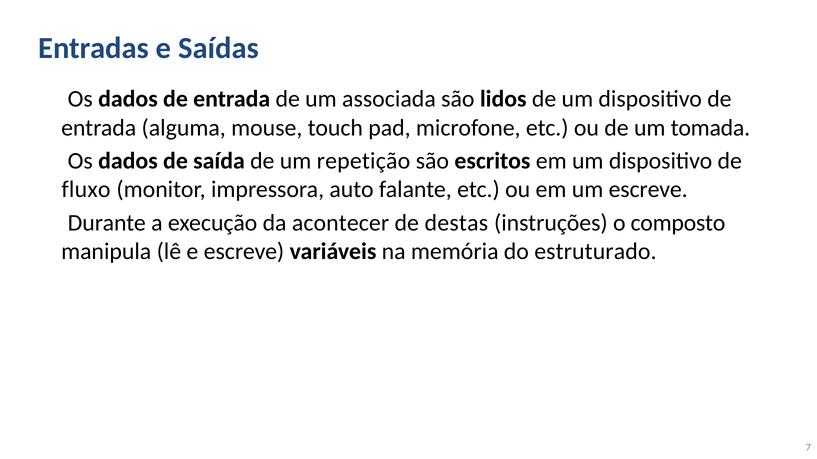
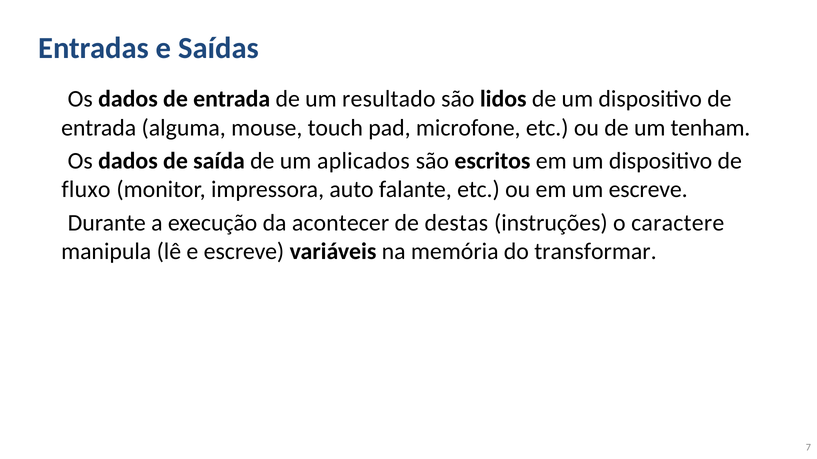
associada: associada -> resultado
tomada: tomada -> tenham
repetição: repetição -> aplicados
composto: composto -> caractere
estruturado: estruturado -> transformar
